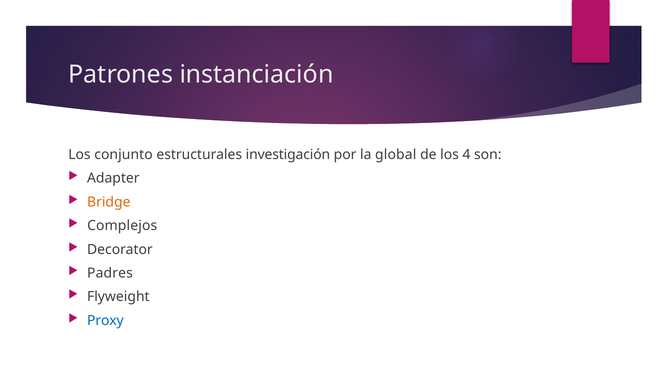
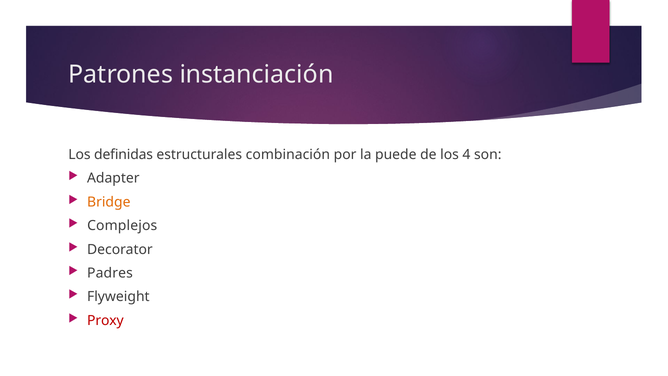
conjunto: conjunto -> definidas
investigación: investigación -> combinación
global: global -> puede
Proxy colour: blue -> red
